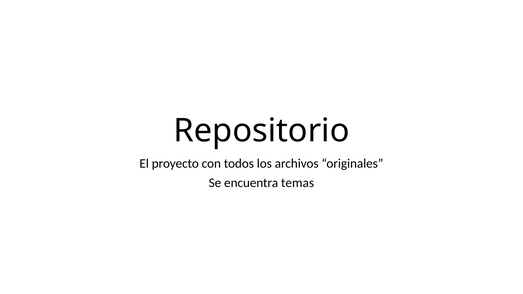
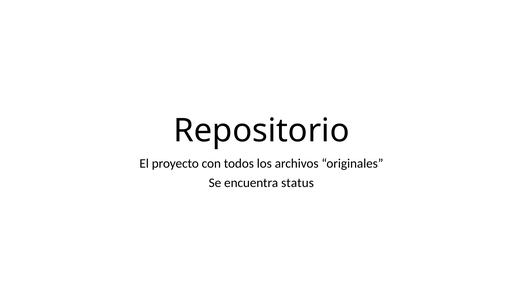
temas: temas -> status
